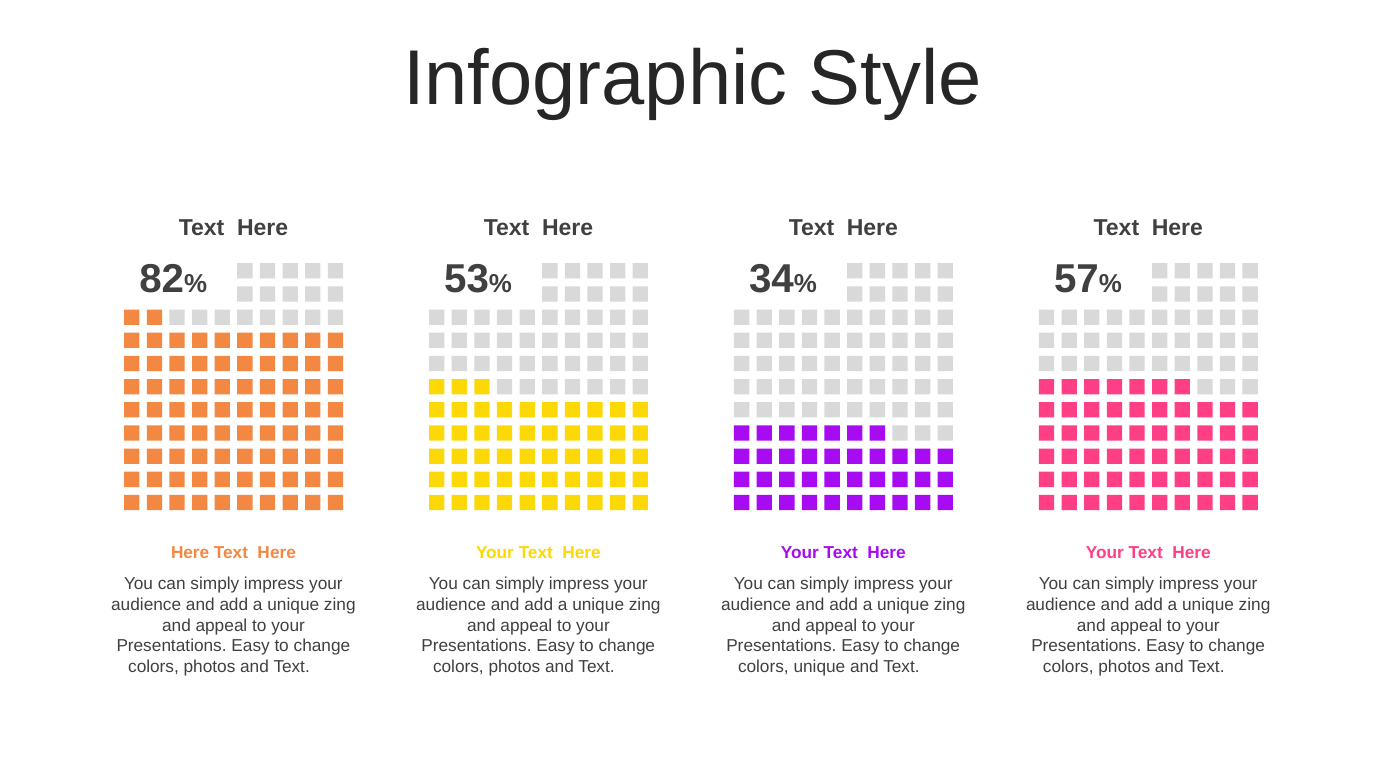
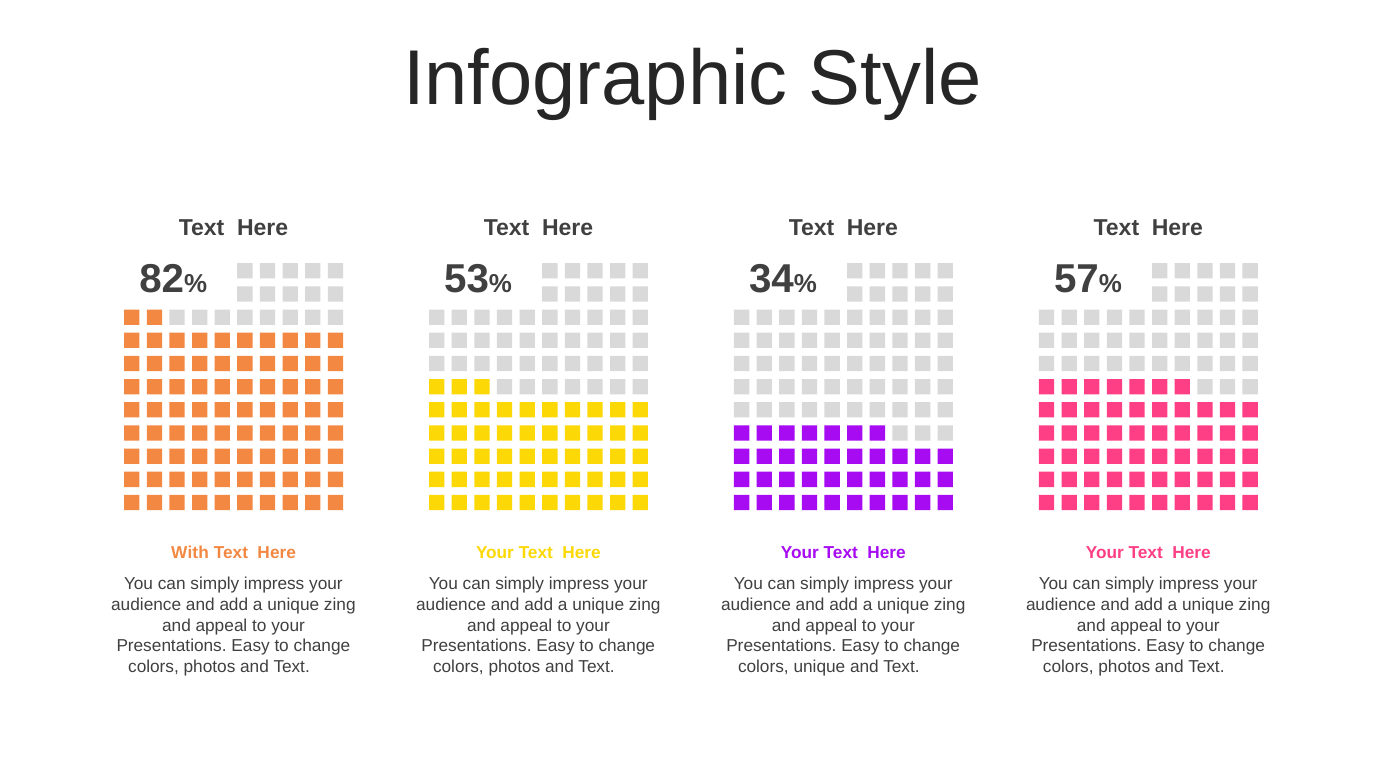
Here at (190, 553): Here -> With
